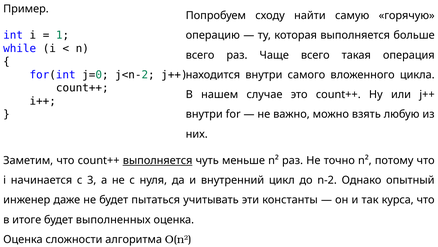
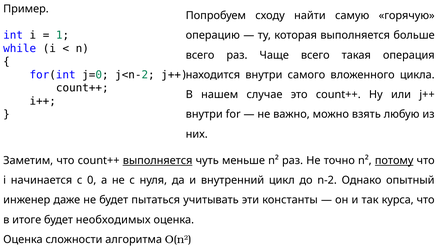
потому underline: none -> present
3: 3 -> 0
выполненных: выполненных -> необходимых
